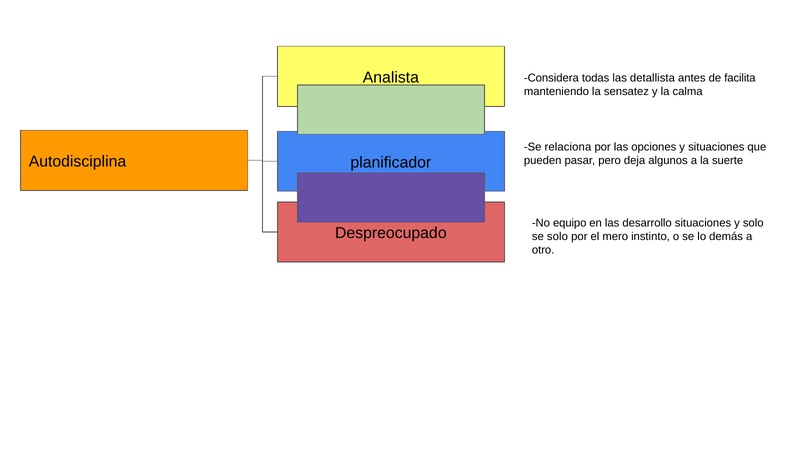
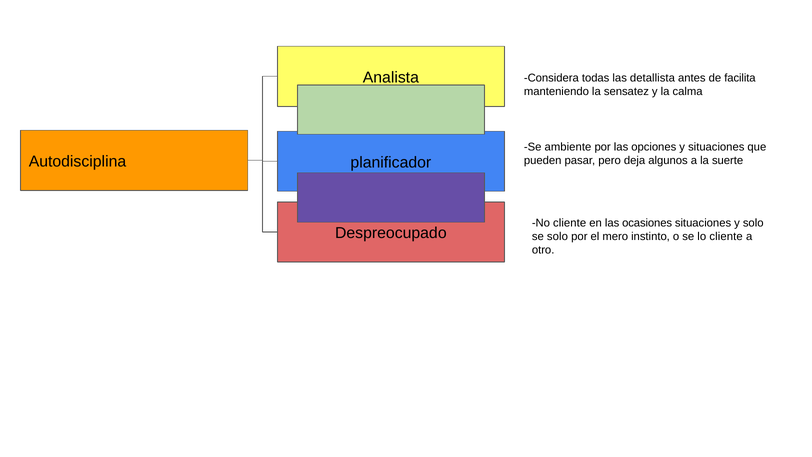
relaciona: relaciona -> ambiente
No equipo: equipo -> cliente
desarrollo: desarrollo -> ocasiones
lo demás: demás -> cliente
